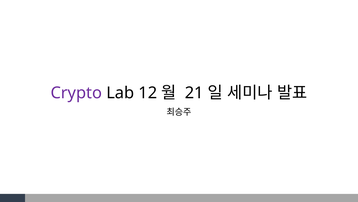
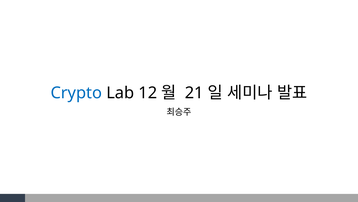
Crypto colour: purple -> blue
